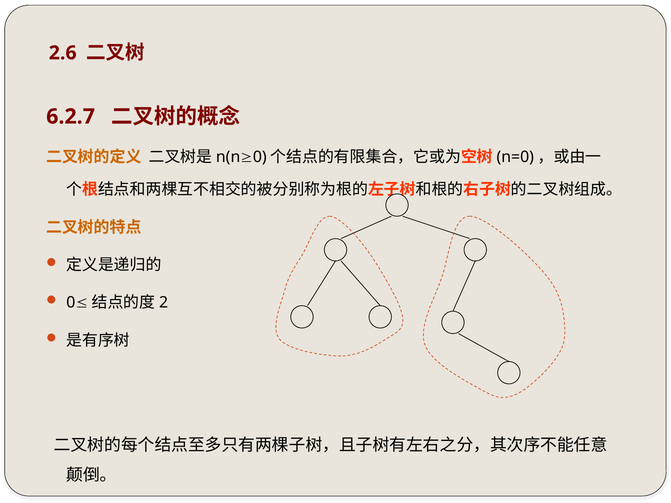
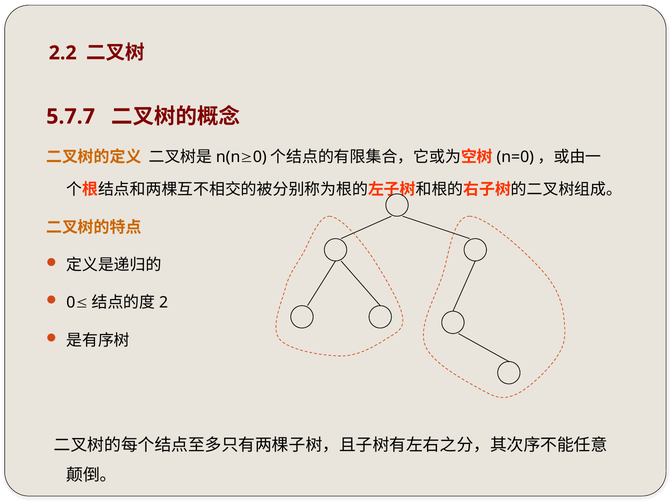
2.6: 2.6 -> 2.2
6.2.7: 6.2.7 -> 5.7.7
